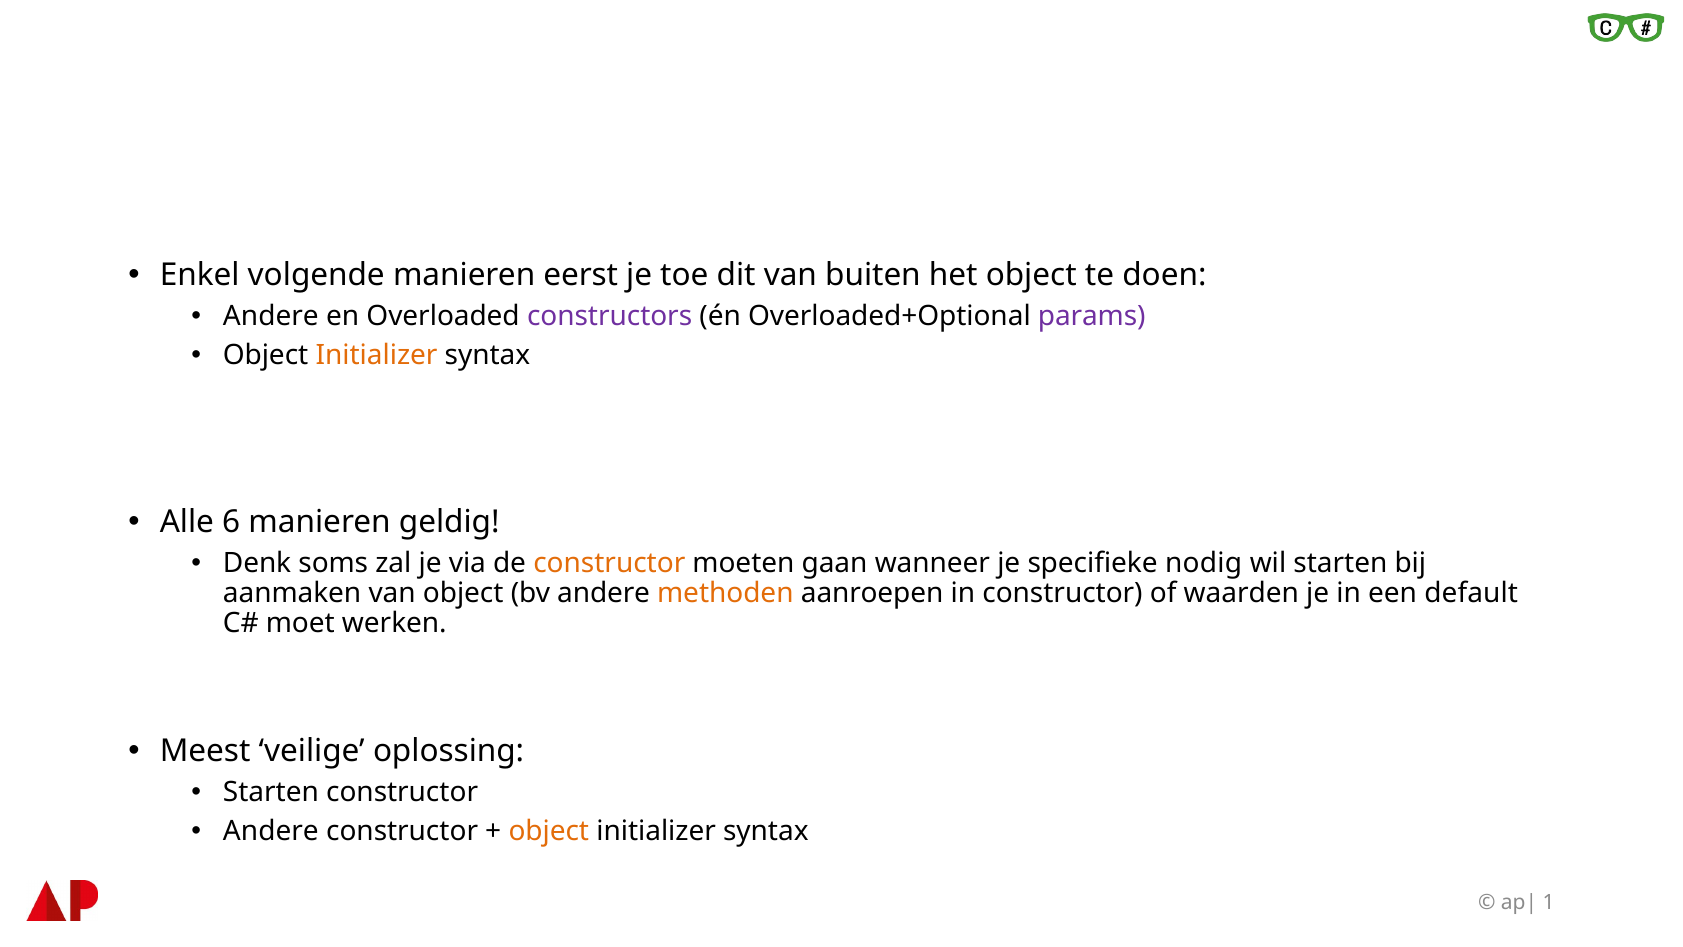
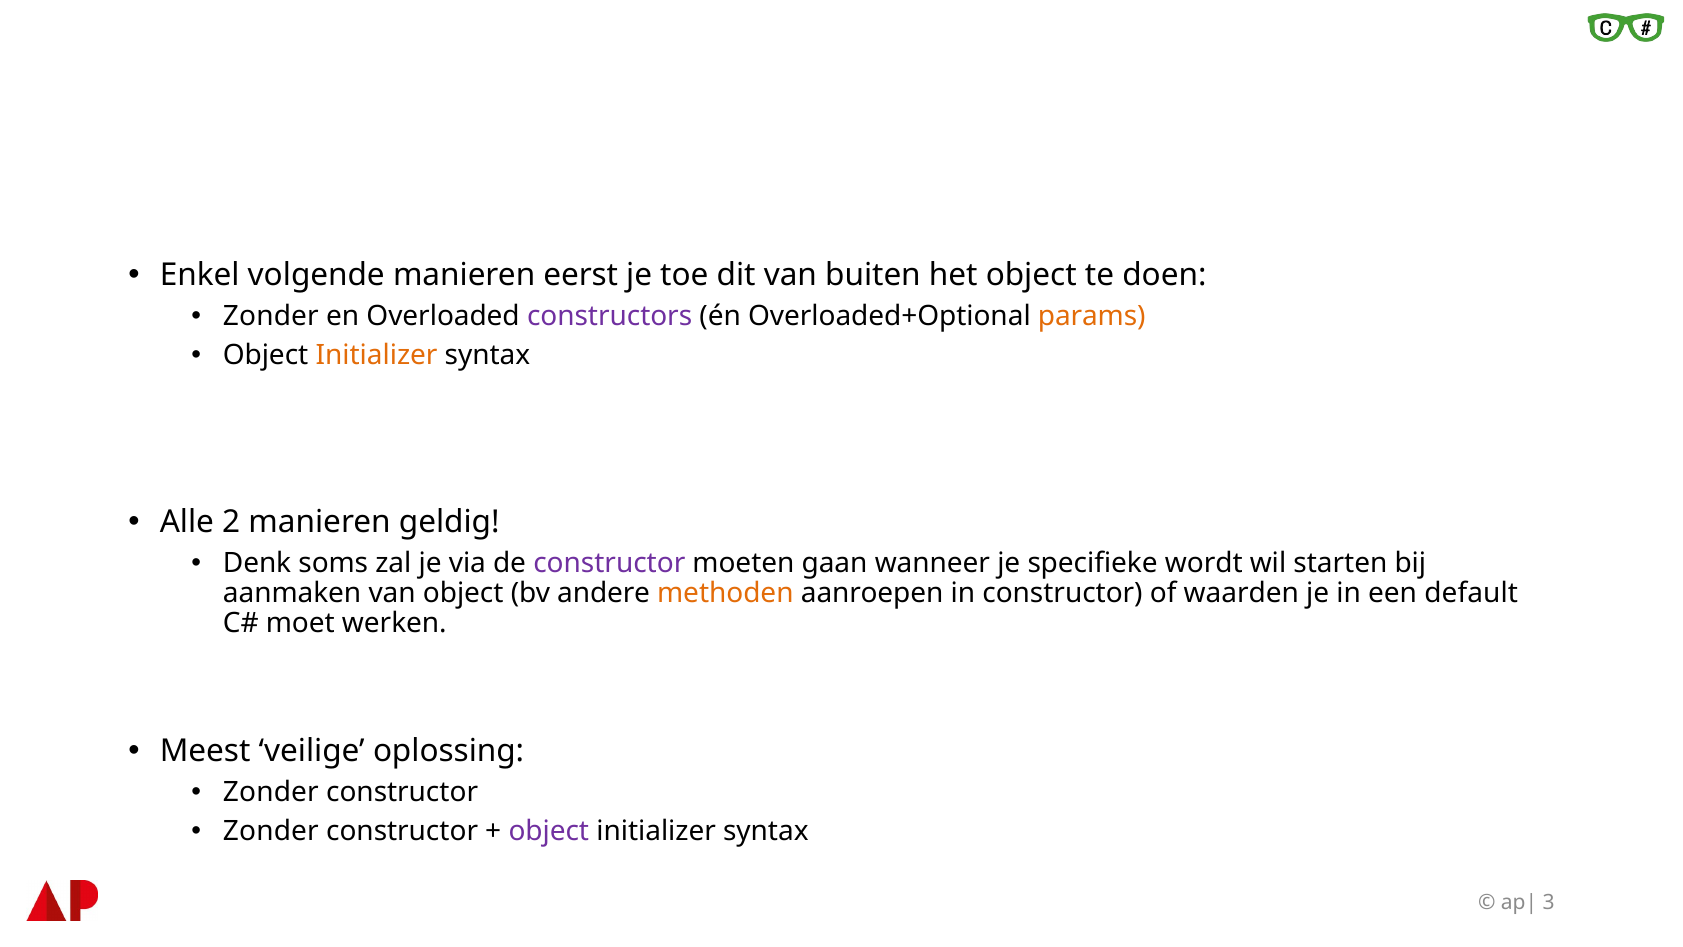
Andere at (271, 316): Andere -> Zonder
params colour: purple -> orange
6: 6 -> 2
constructor at (609, 563) colour: orange -> purple
nodig: nodig -> wordt
Starten at (271, 792): Starten -> Zonder
Andere at (271, 831): Andere -> Zonder
object at (549, 831) colour: orange -> purple
1: 1 -> 3
